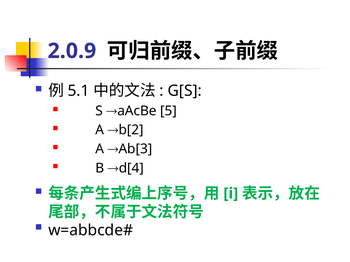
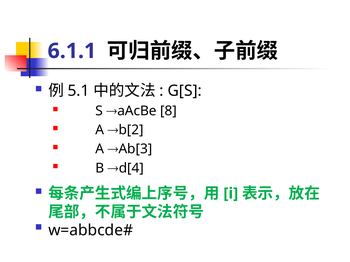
2.0.9: 2.0.9 -> 6.1.1
5: 5 -> 8
